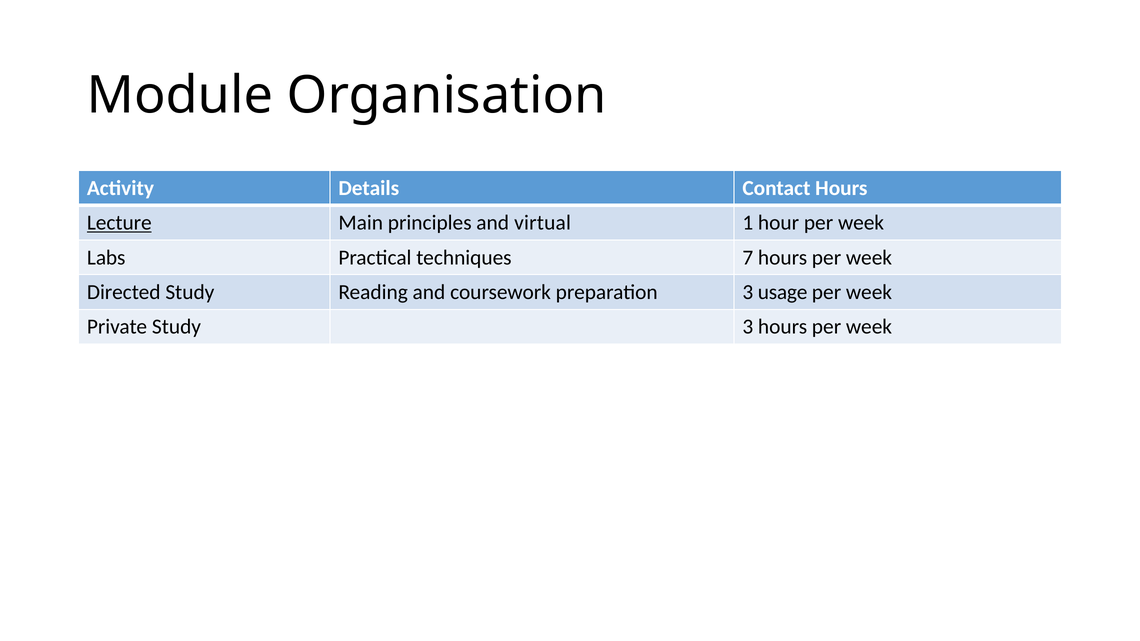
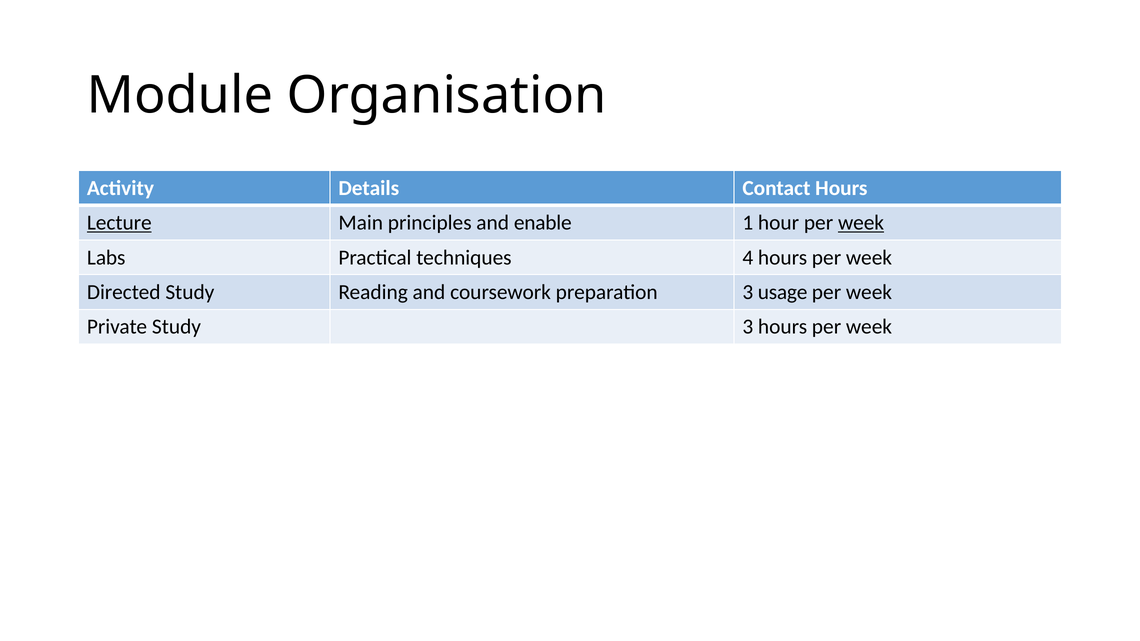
virtual: virtual -> enable
week at (861, 223) underline: none -> present
7: 7 -> 4
